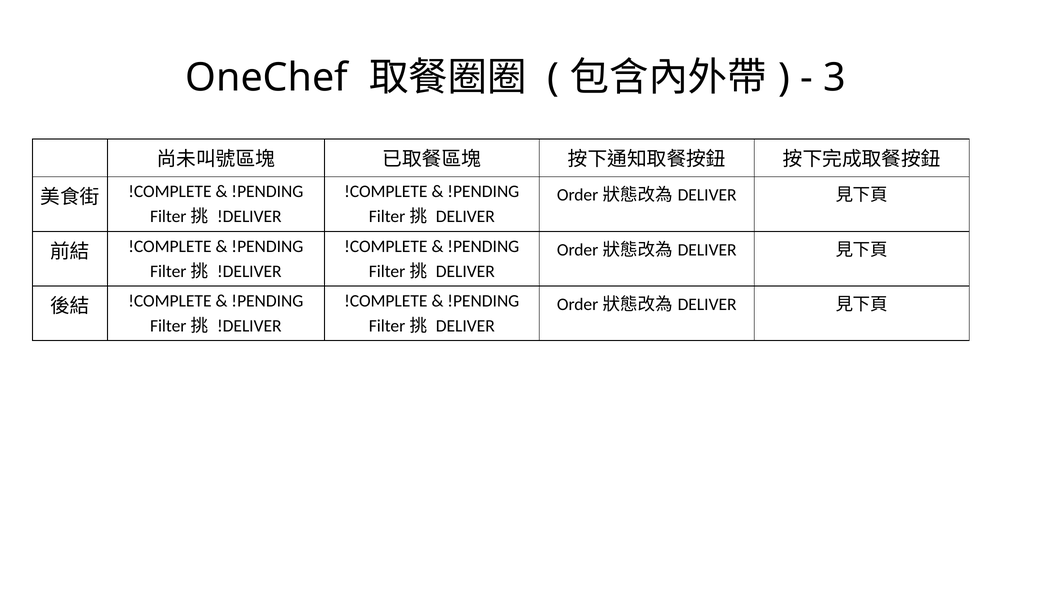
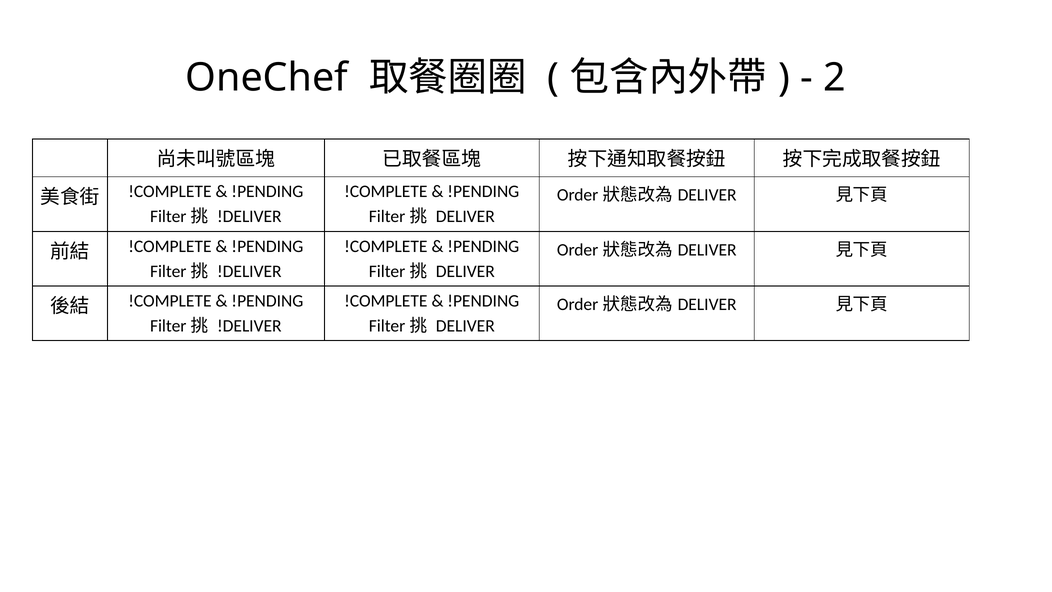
3: 3 -> 2
